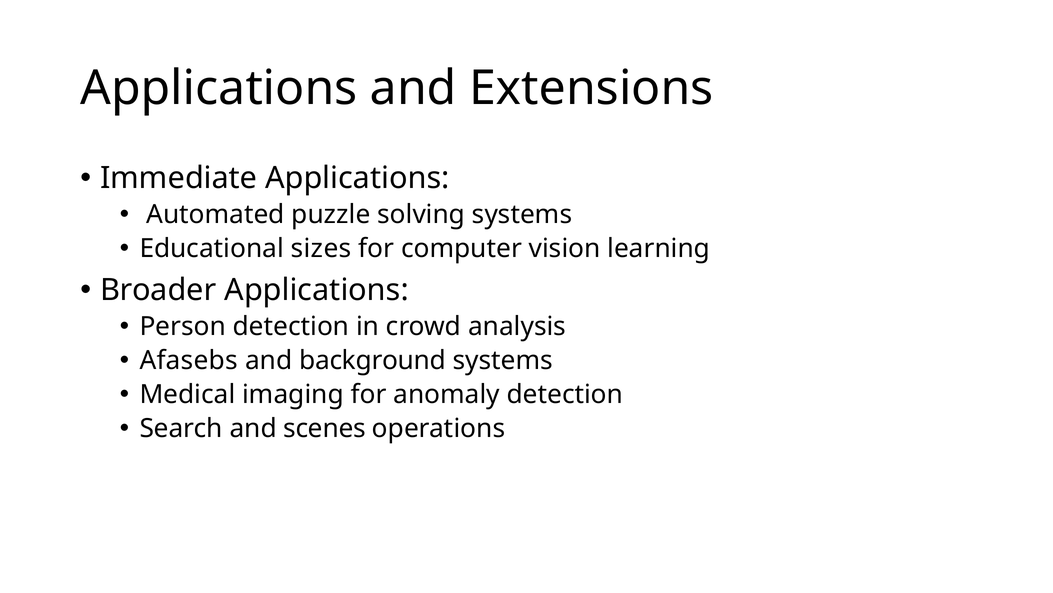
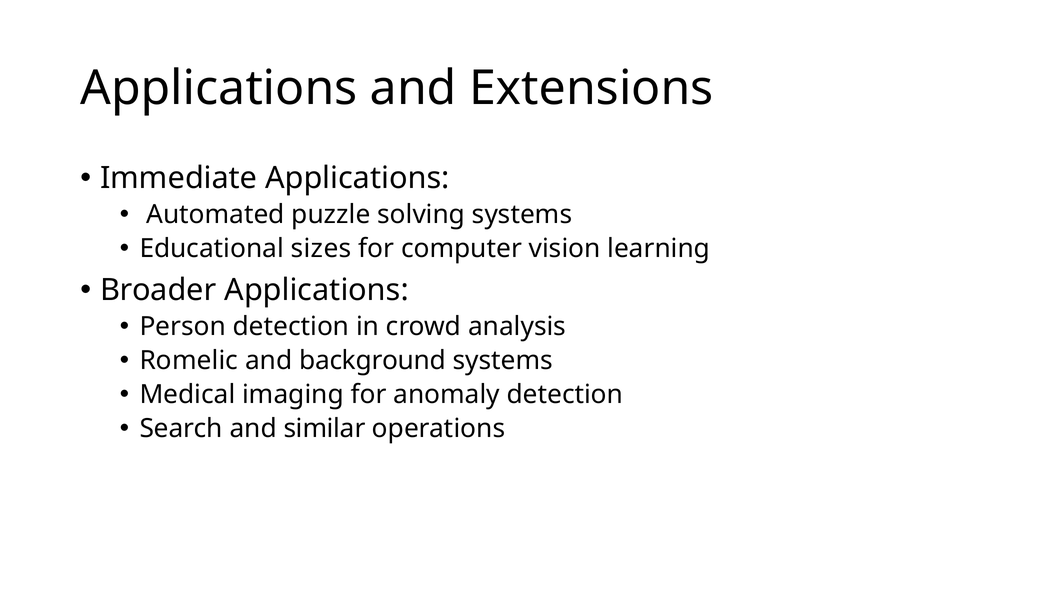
Afasebs: Afasebs -> Romelic
scenes: scenes -> similar
